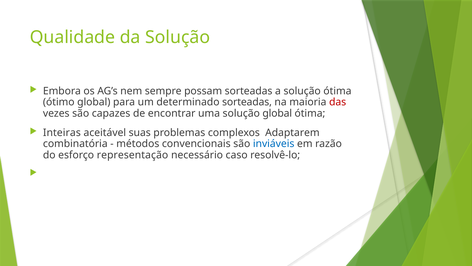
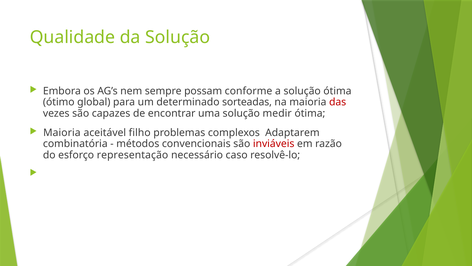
possam sorteadas: sorteadas -> conforme
solução global: global -> medir
Inteiras at (62, 132): Inteiras -> Maioria
suas: suas -> filho
inviáveis colour: blue -> red
